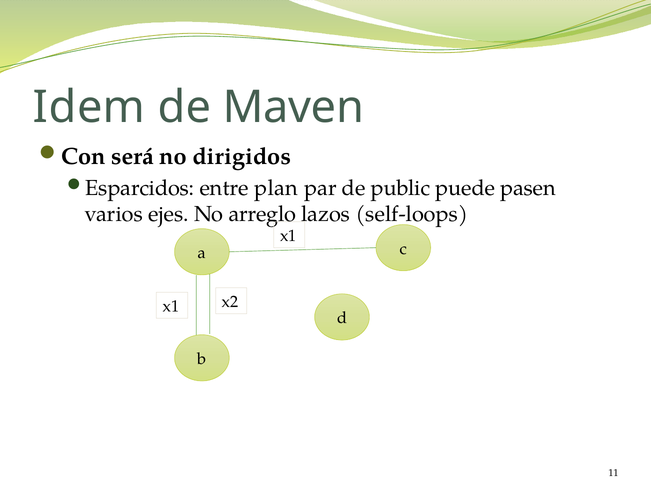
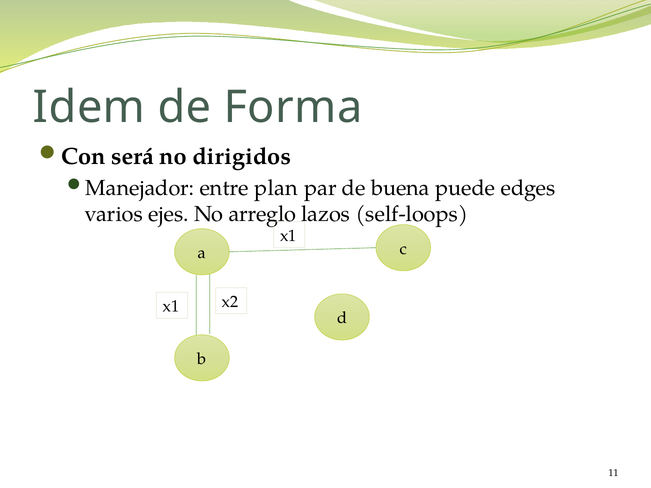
Maven: Maven -> Forma
Esparcidos: Esparcidos -> Manejador
public: public -> buena
pasen: pasen -> edges
